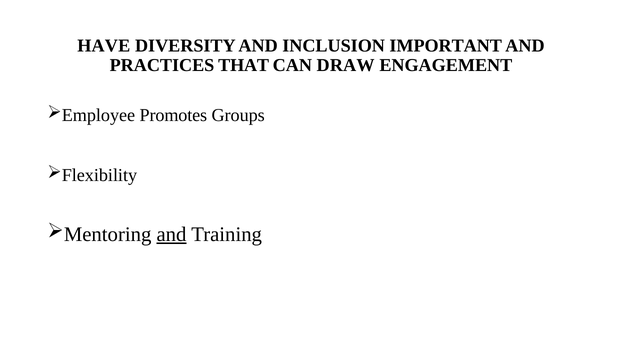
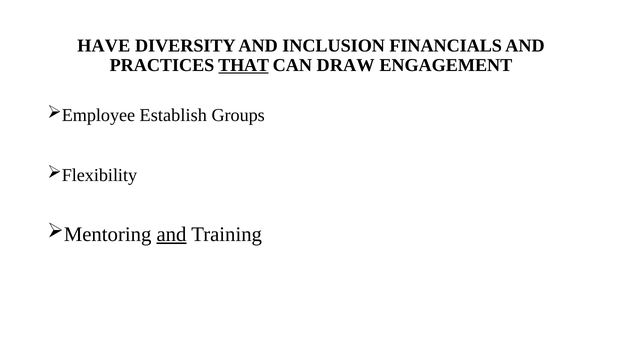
IMPORTANT: IMPORTANT -> FINANCIALS
THAT underline: none -> present
Promotes: Promotes -> Establish
